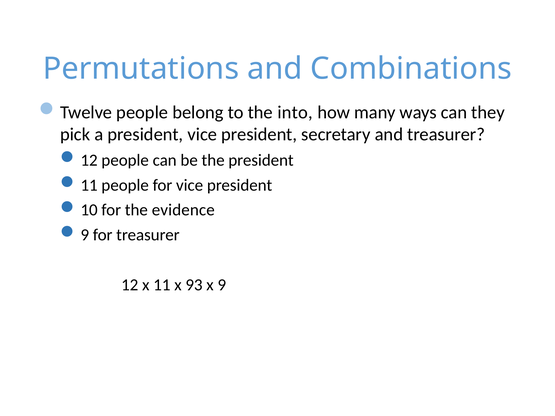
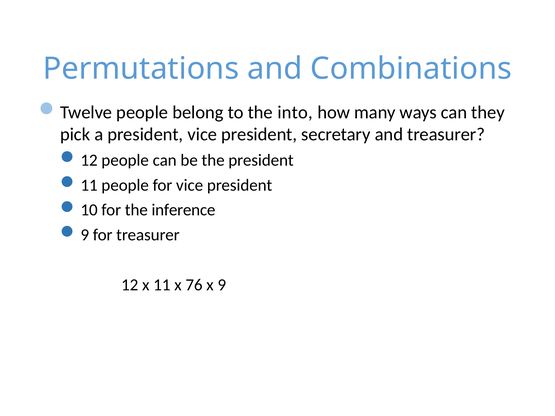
evidence: evidence -> inference
93: 93 -> 76
